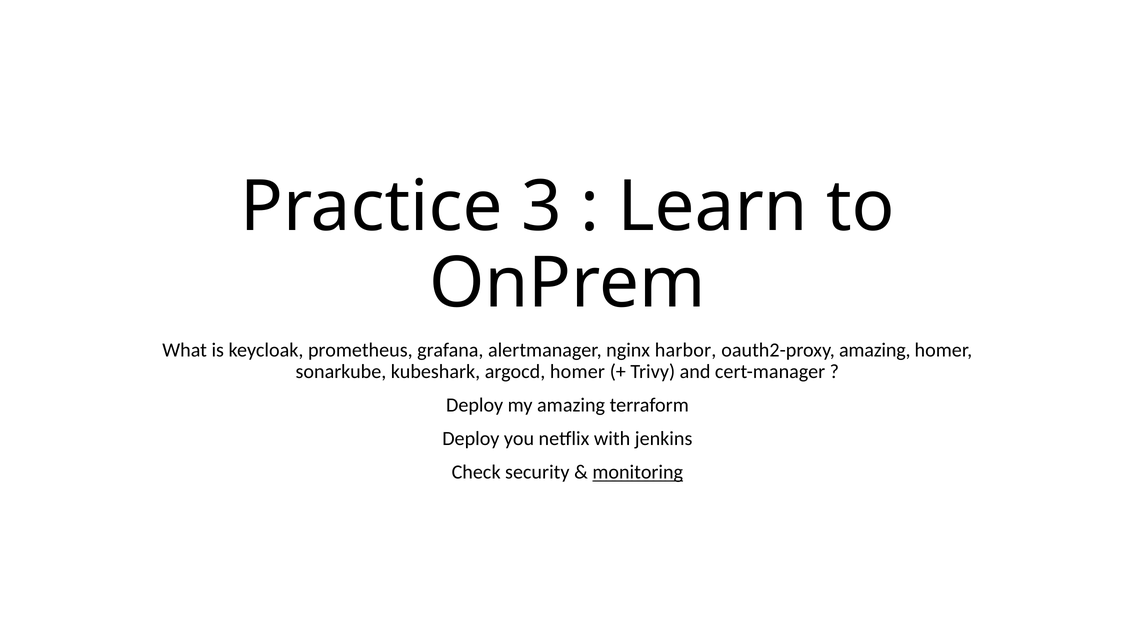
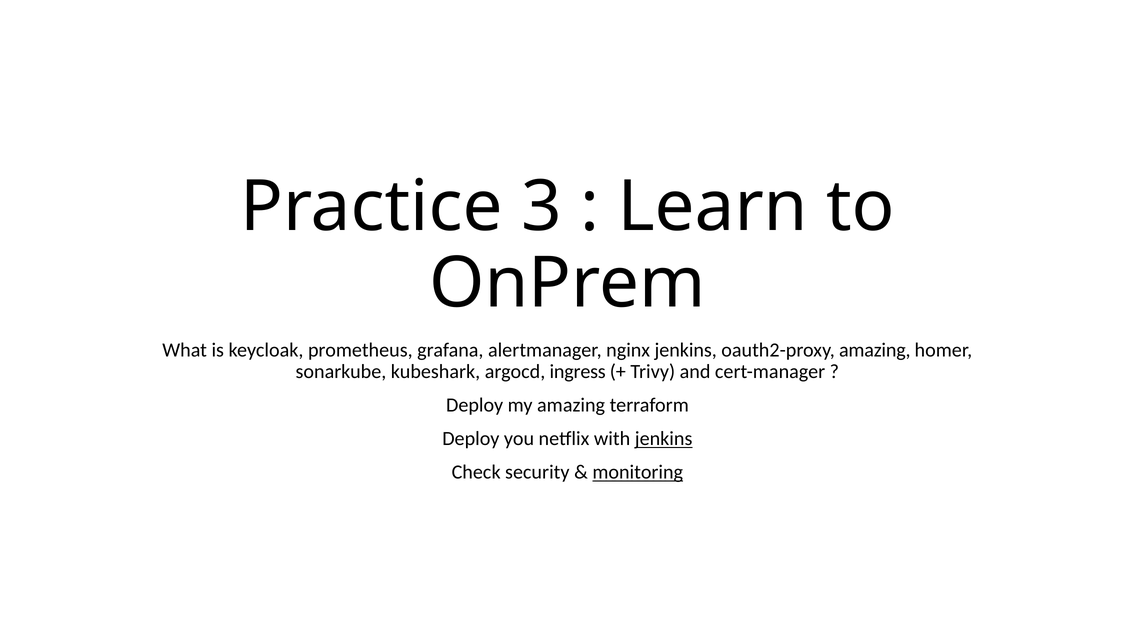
nginx harbor: harbor -> jenkins
argocd homer: homer -> ingress
jenkins at (664, 439) underline: none -> present
